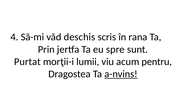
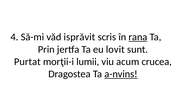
deschis: deschis -> isprăvit
rana underline: none -> present
spre: spre -> lovit
pentru: pentru -> crucea
